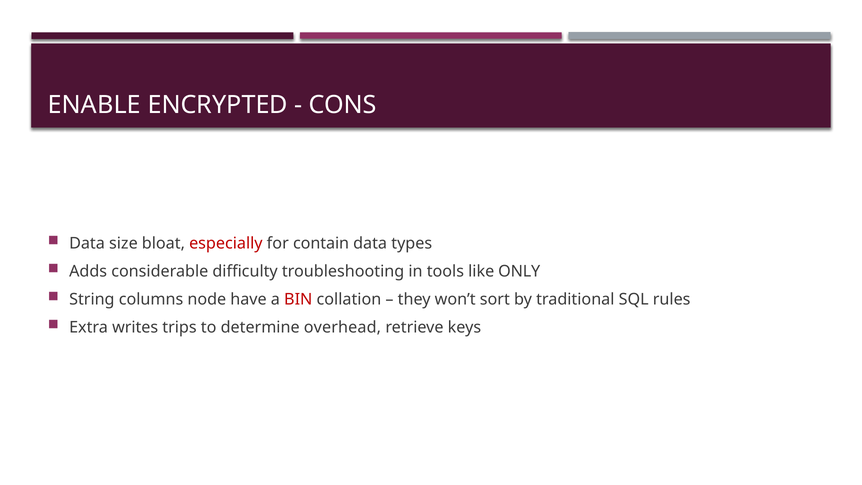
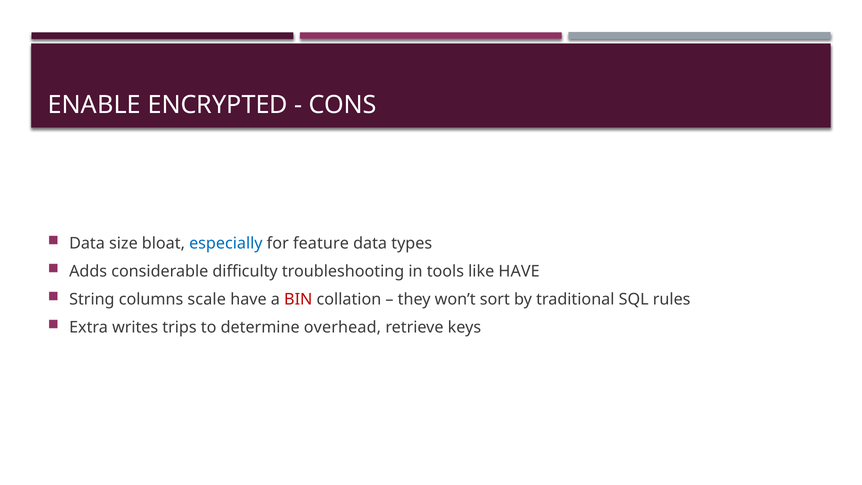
especially colour: red -> blue
contain: contain -> feature
like ONLY: ONLY -> HAVE
node: node -> scale
